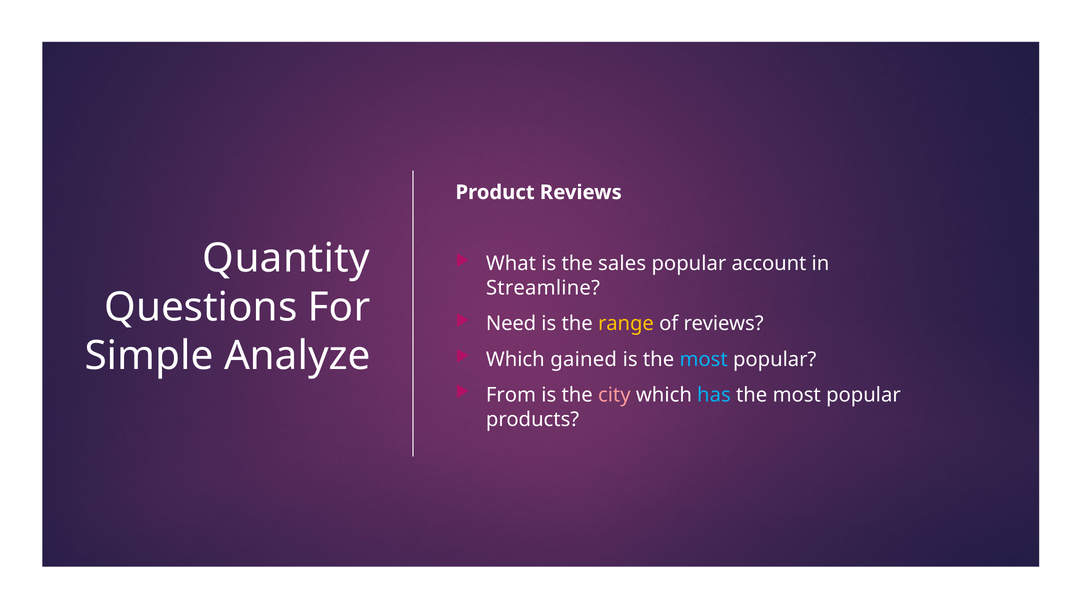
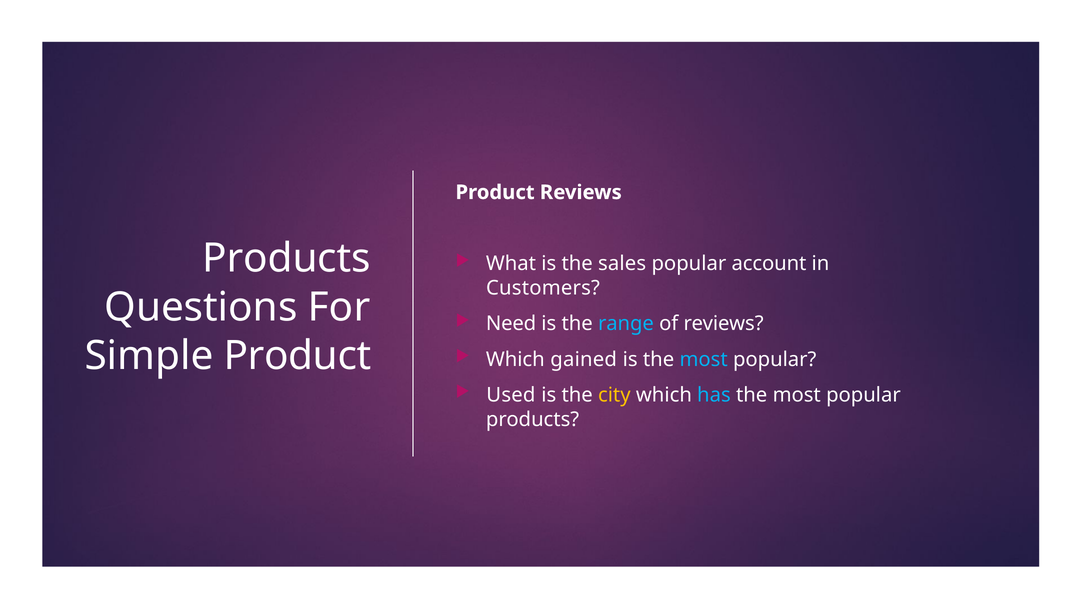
Quantity at (286, 258): Quantity -> Products
Streamline: Streamline -> Customers
range colour: yellow -> light blue
Simple Analyze: Analyze -> Product
From: From -> Used
city colour: pink -> yellow
